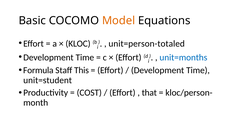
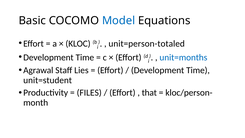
Model colour: orange -> blue
Formula: Formula -> Agrawal
This: This -> Lies
COST: COST -> FILES
